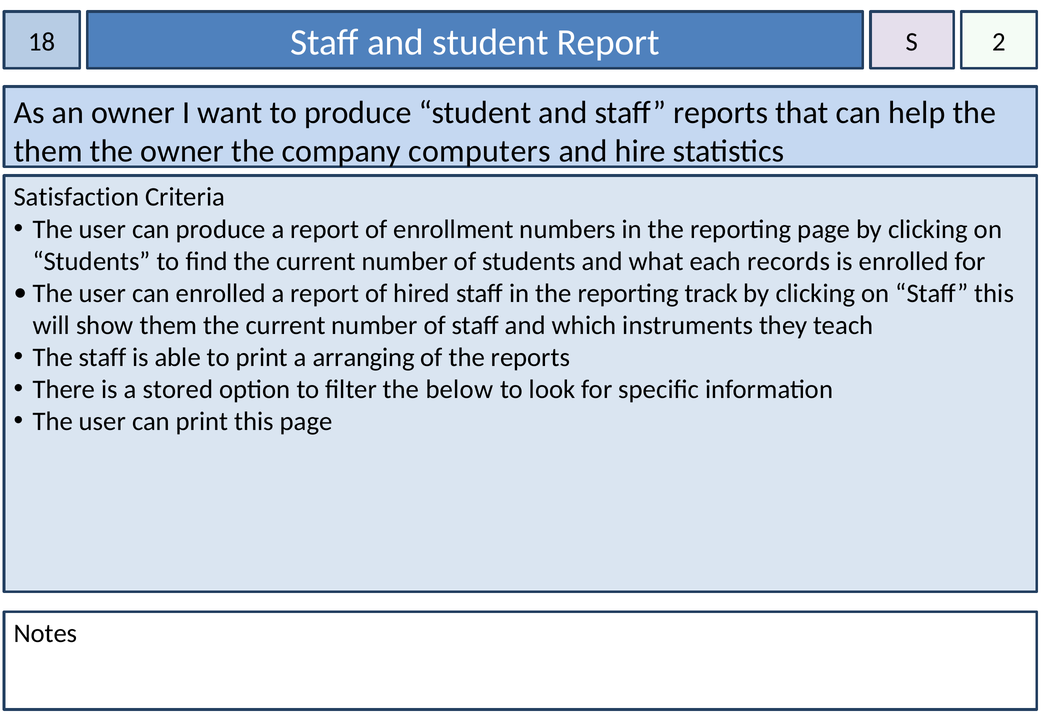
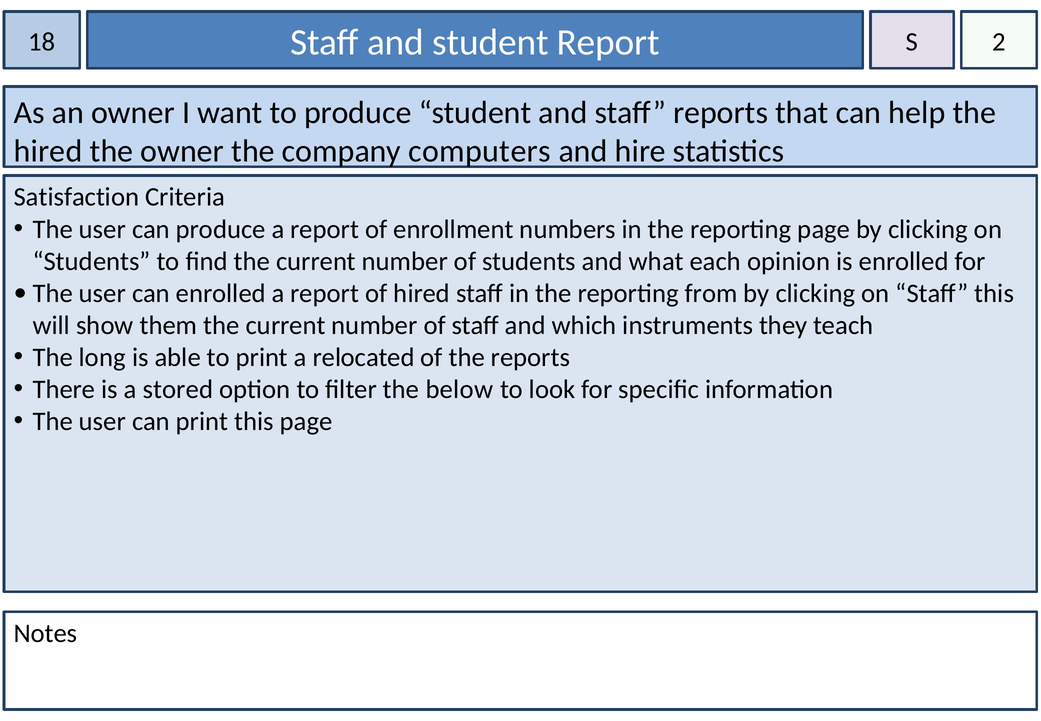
them at (48, 151): them -> hired
records: records -> opinion
track: track -> from
The staff: staff -> long
arranging: arranging -> relocated
